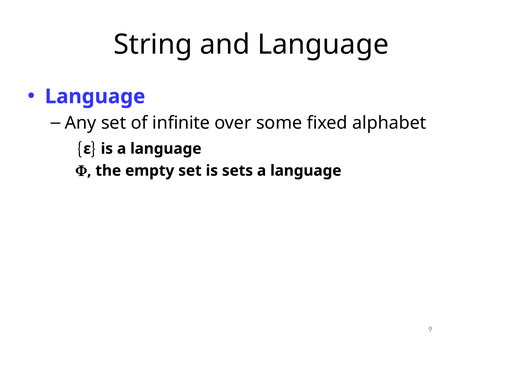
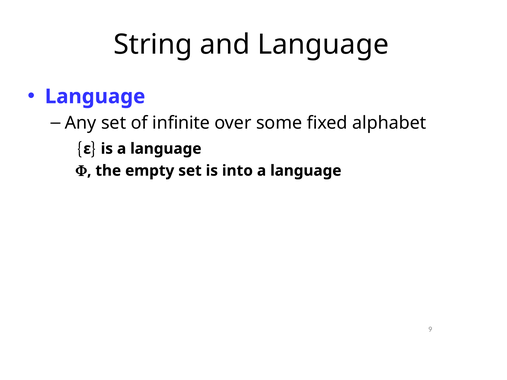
sets: sets -> into
